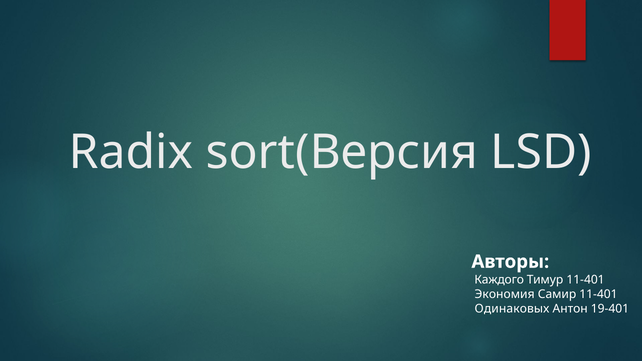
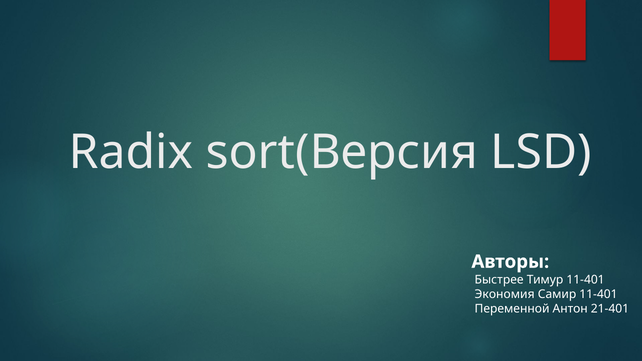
Каждого: Каждого -> Быстрее
Одинаковых: Одинаковых -> Переменной
19-401: 19-401 -> 21-401
